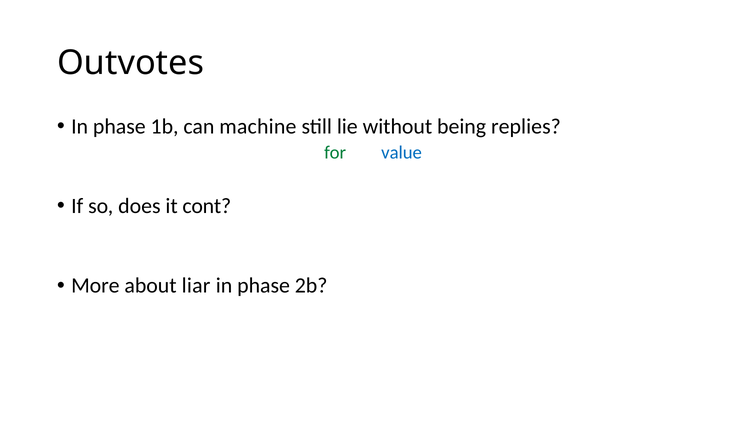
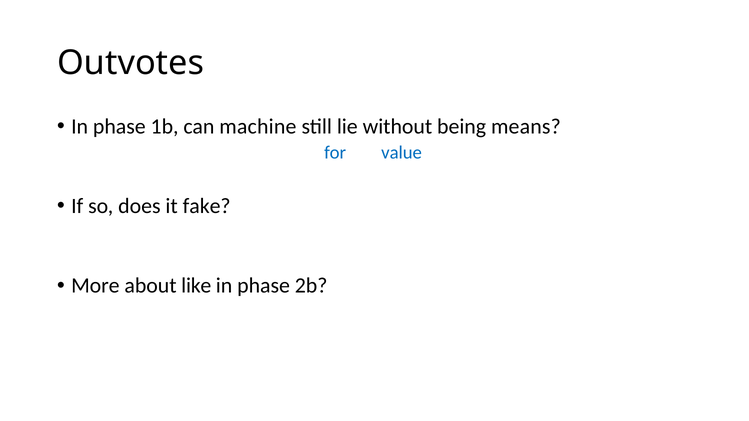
replies: replies -> means
for colour: green -> blue
cont: cont -> fake
liar: liar -> like
